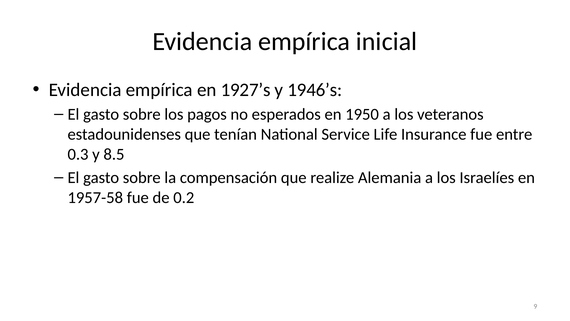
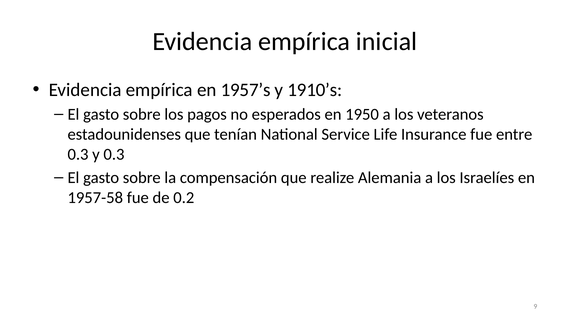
1927’s: 1927’s -> 1957’s
1946’s: 1946’s -> 1910’s
y 8.5: 8.5 -> 0.3
